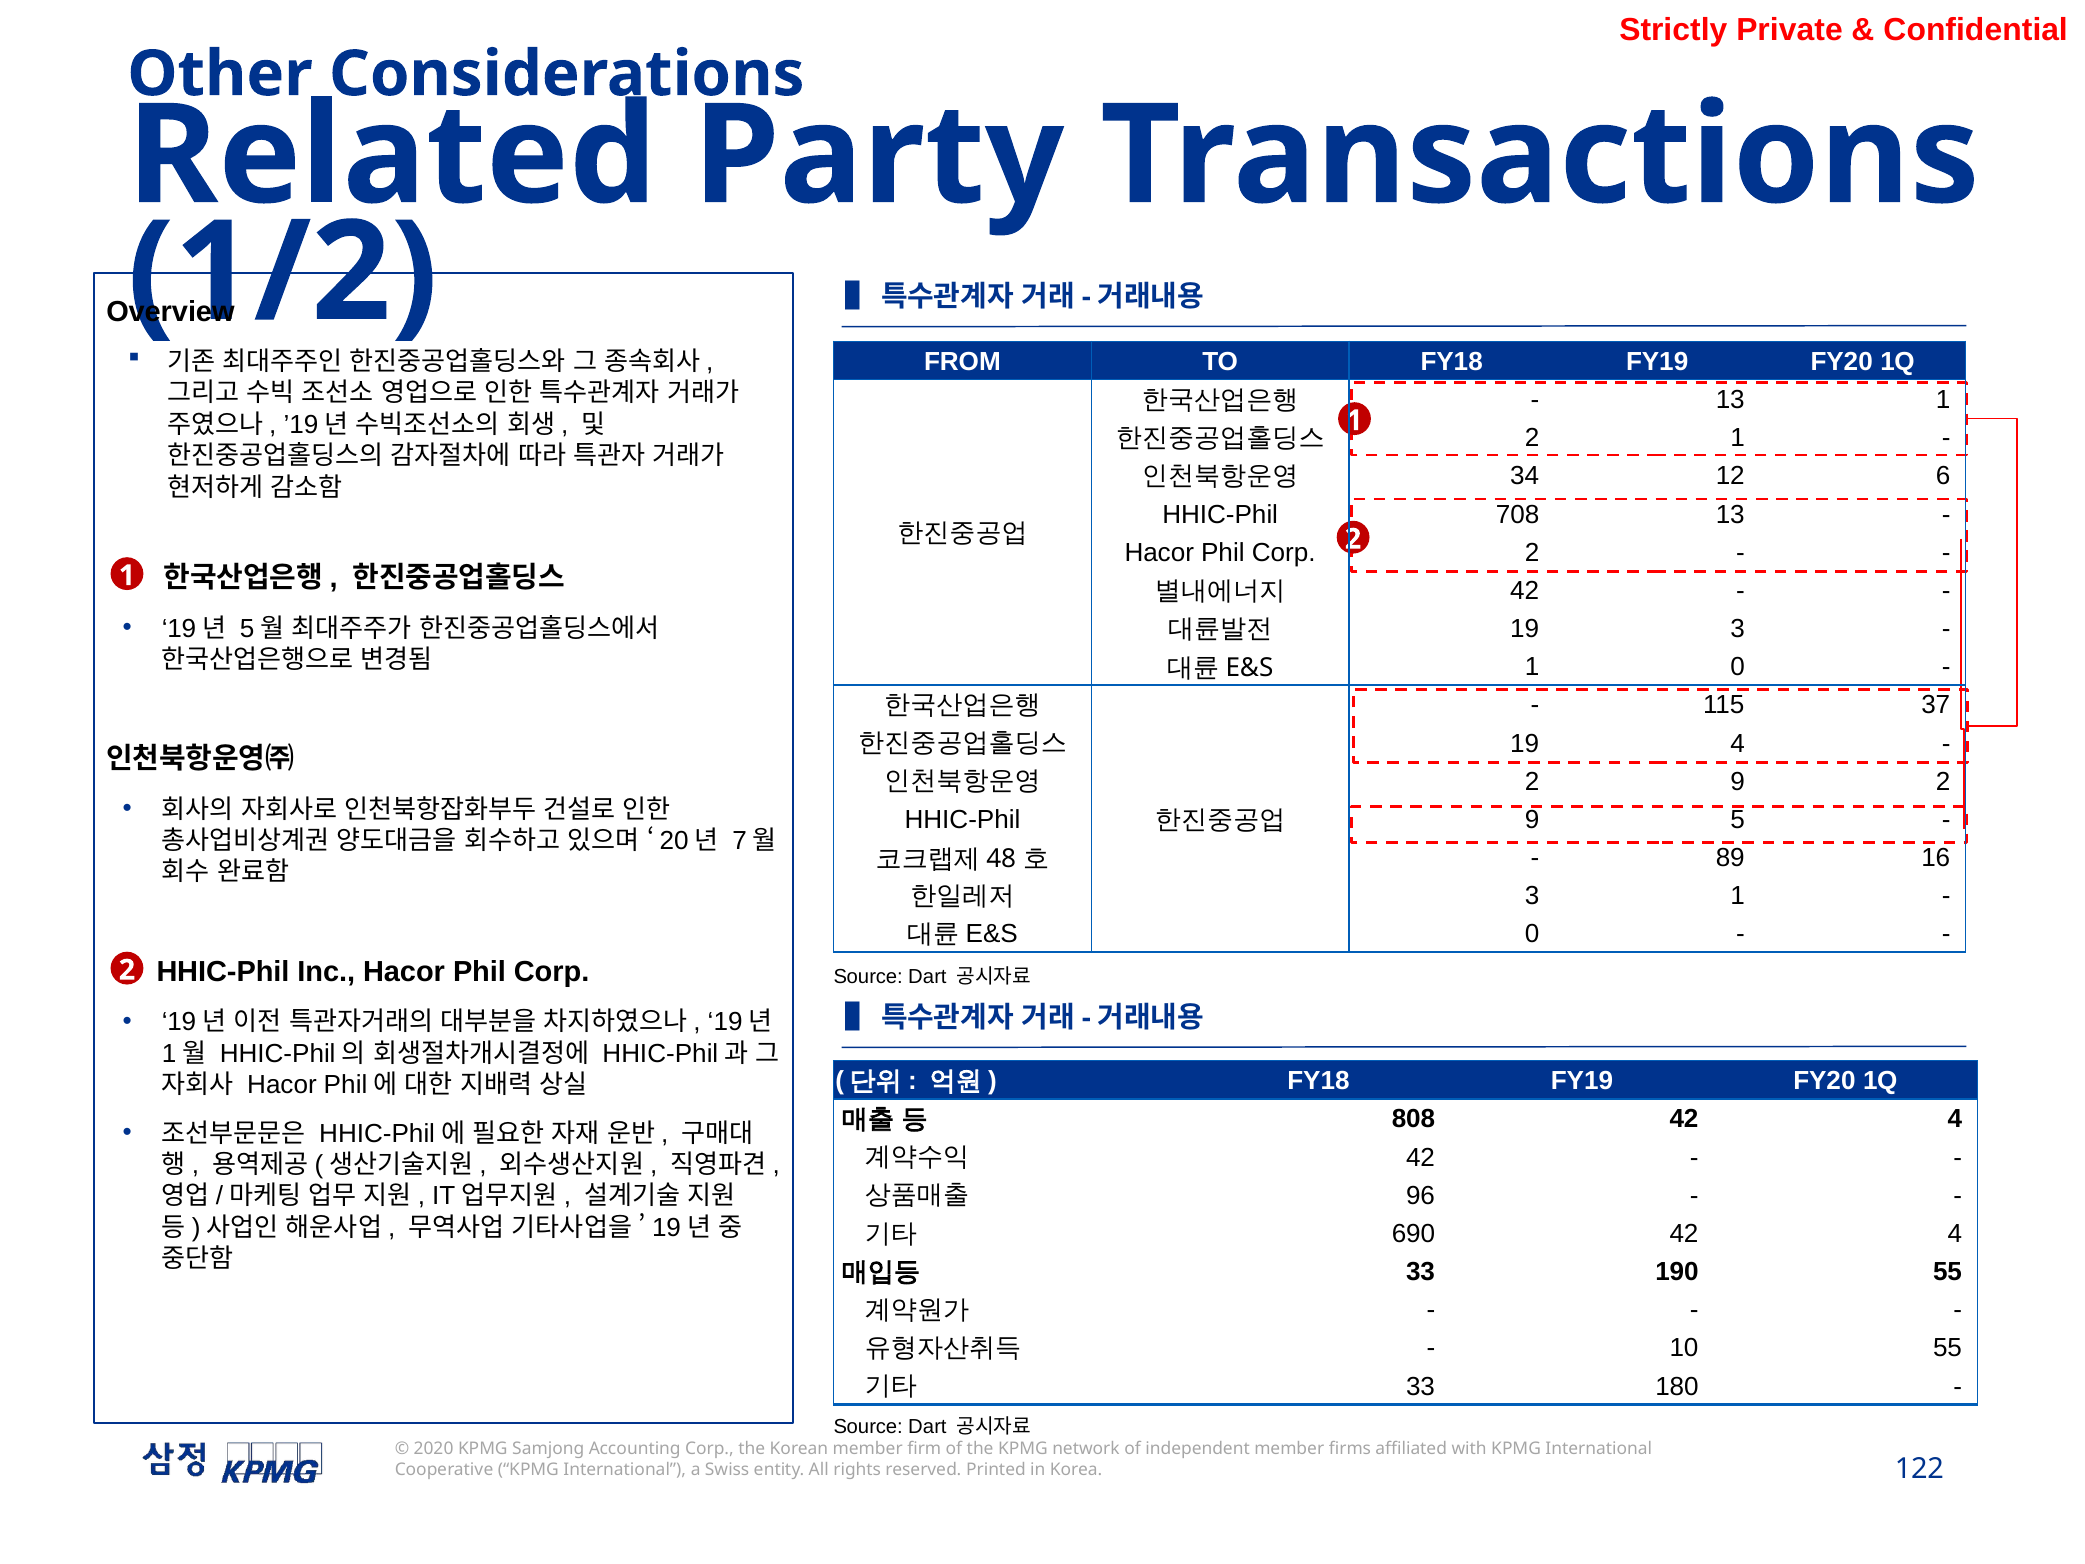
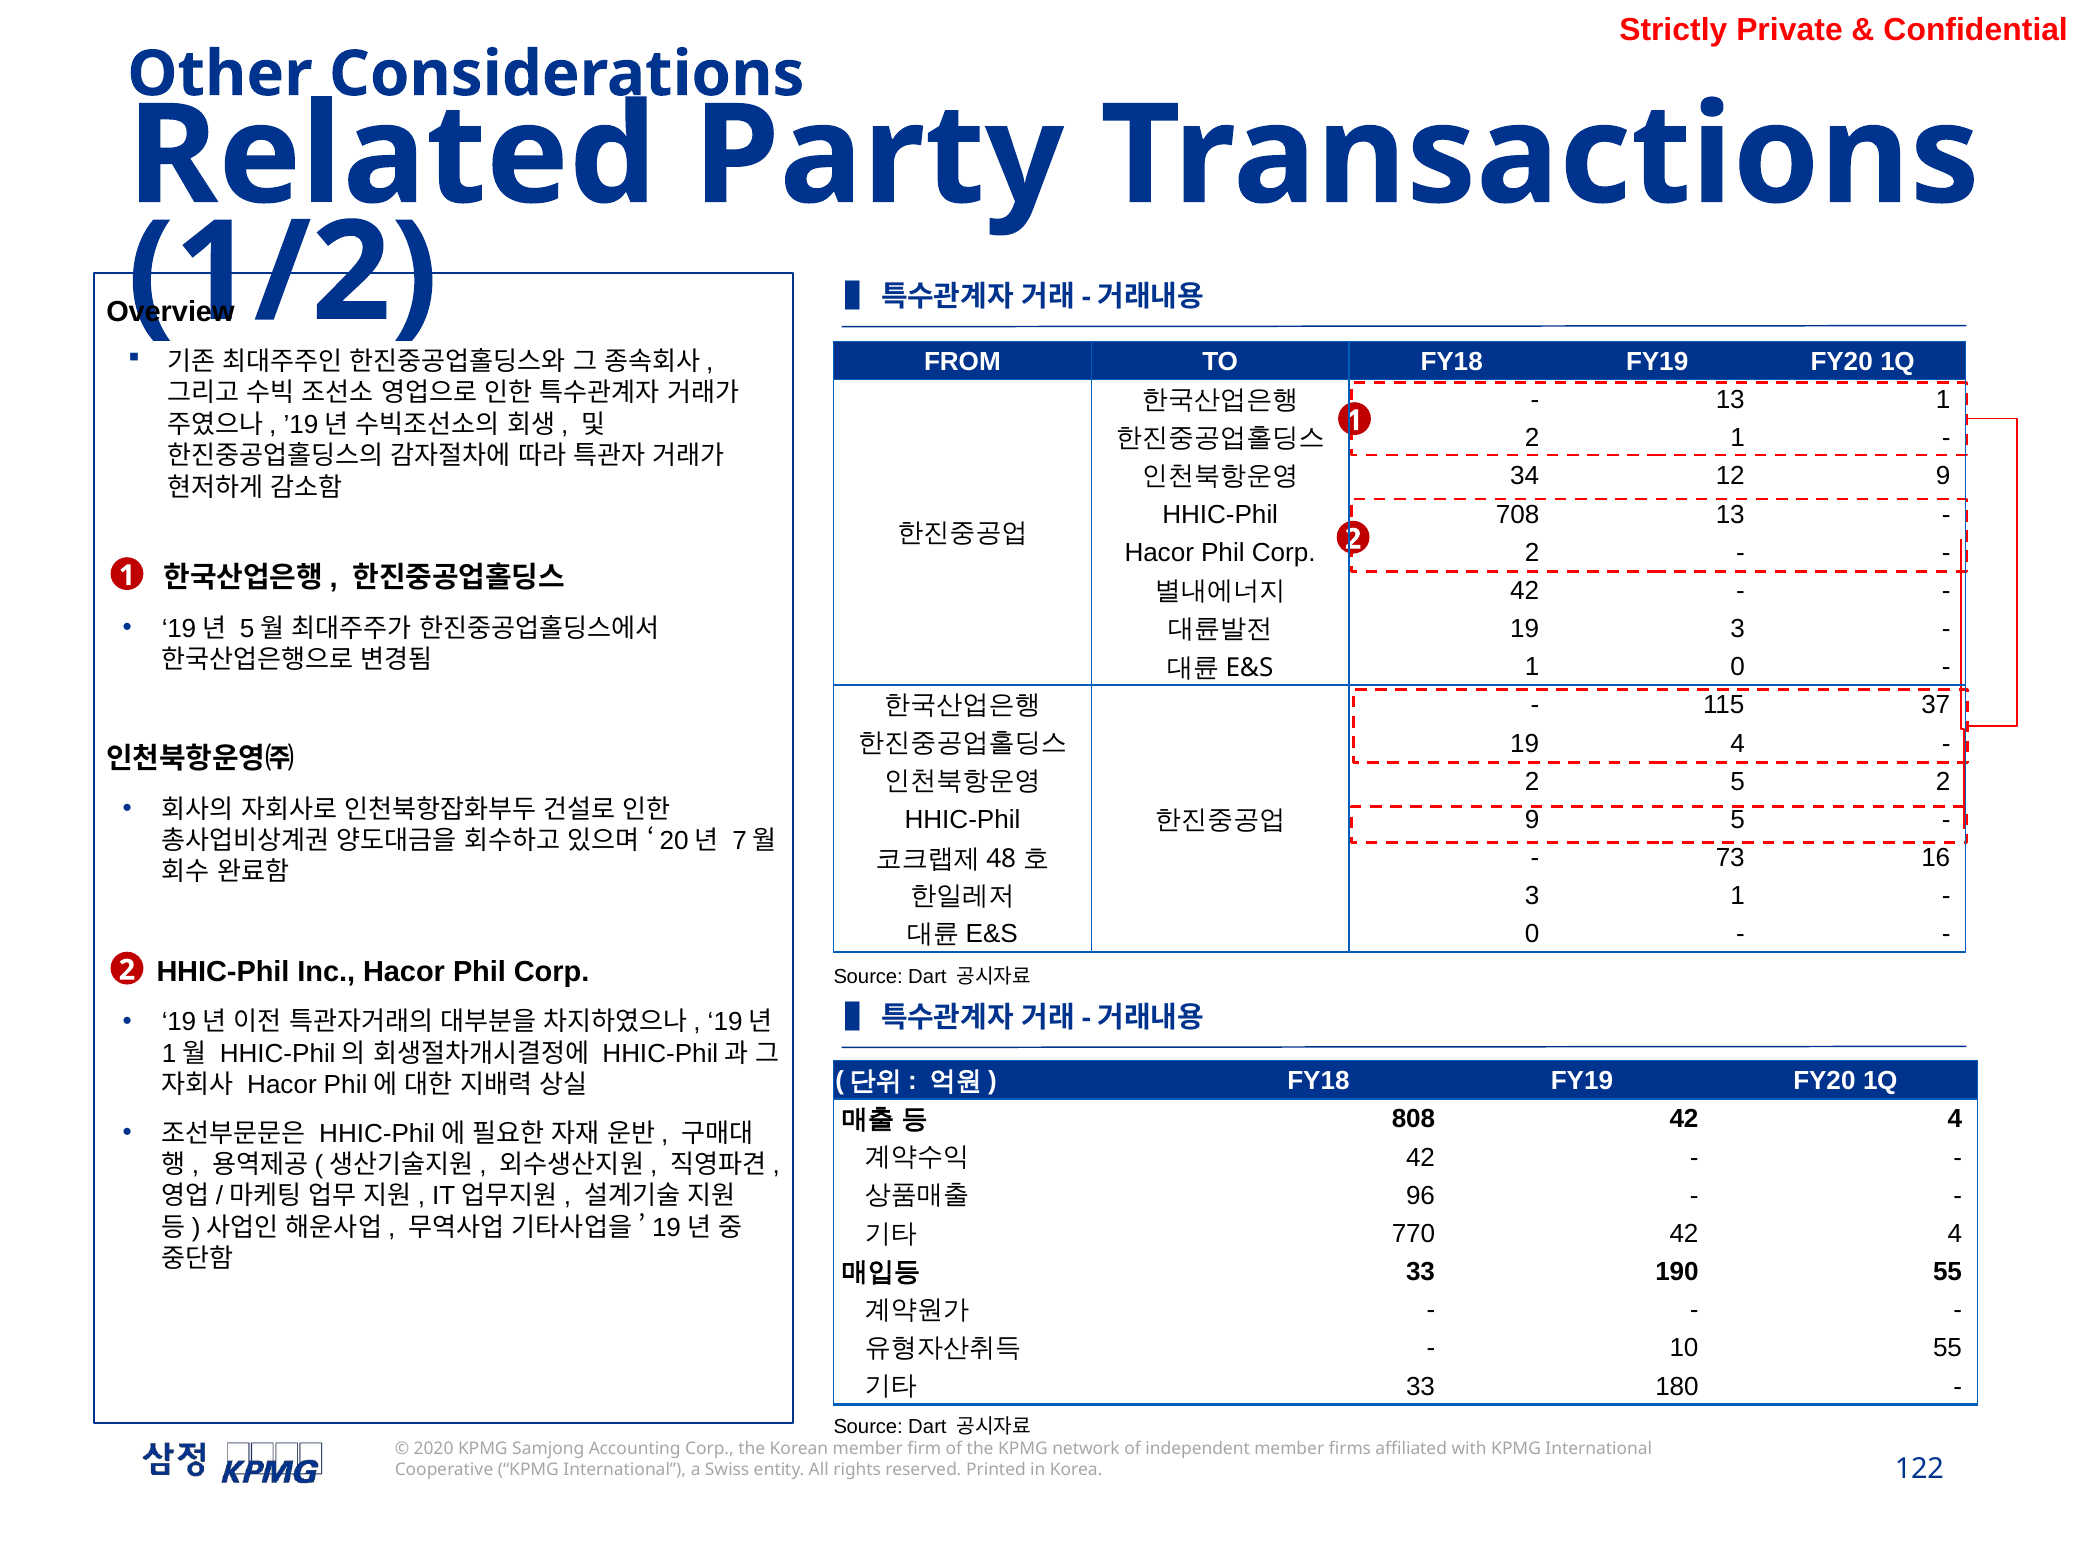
12 6: 6 -> 9
2 9: 9 -> 5
89: 89 -> 73
690: 690 -> 770
